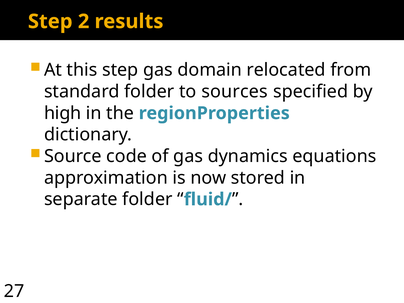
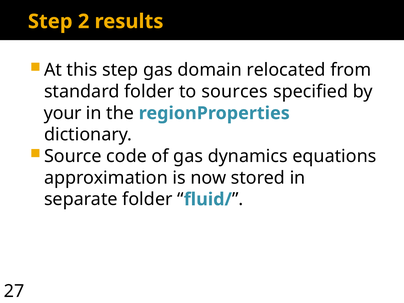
high: high -> your
